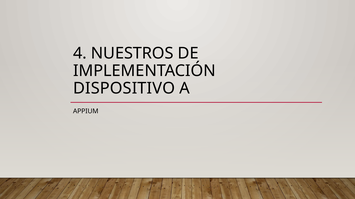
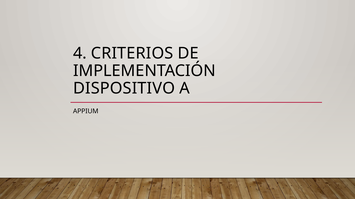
NUESTROS: NUESTROS -> CRITERIOS
